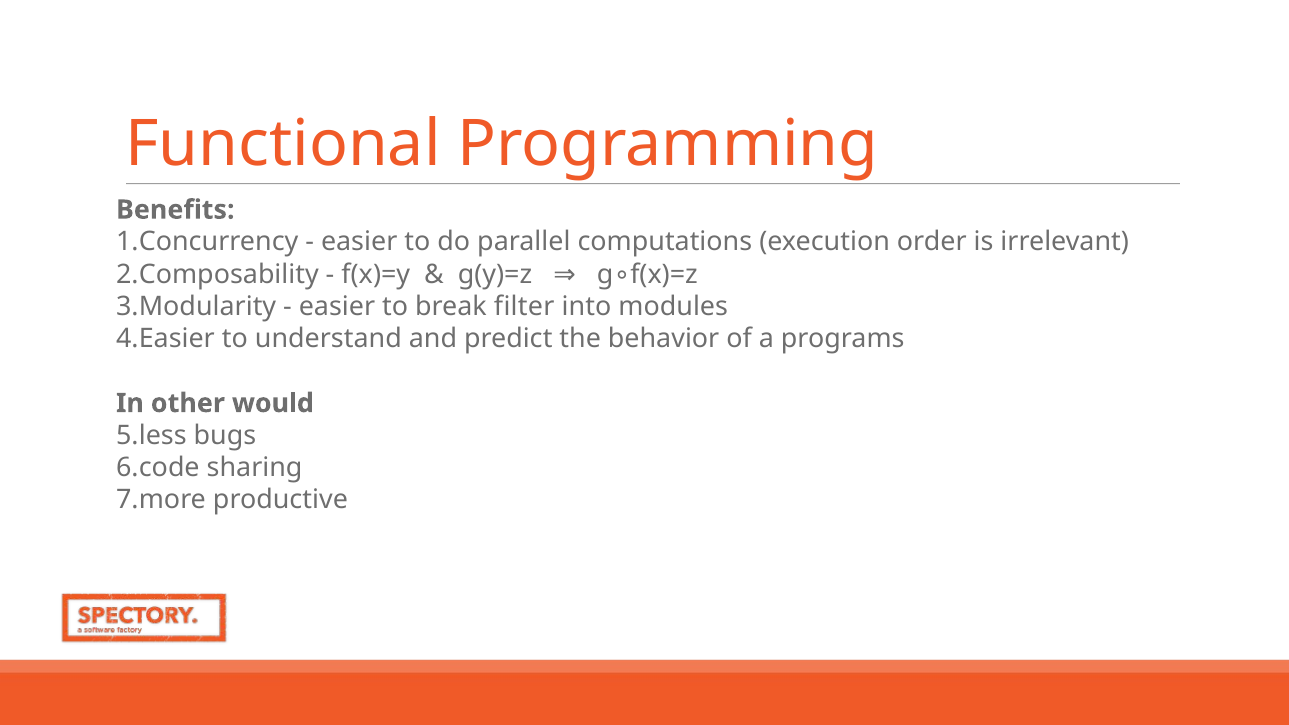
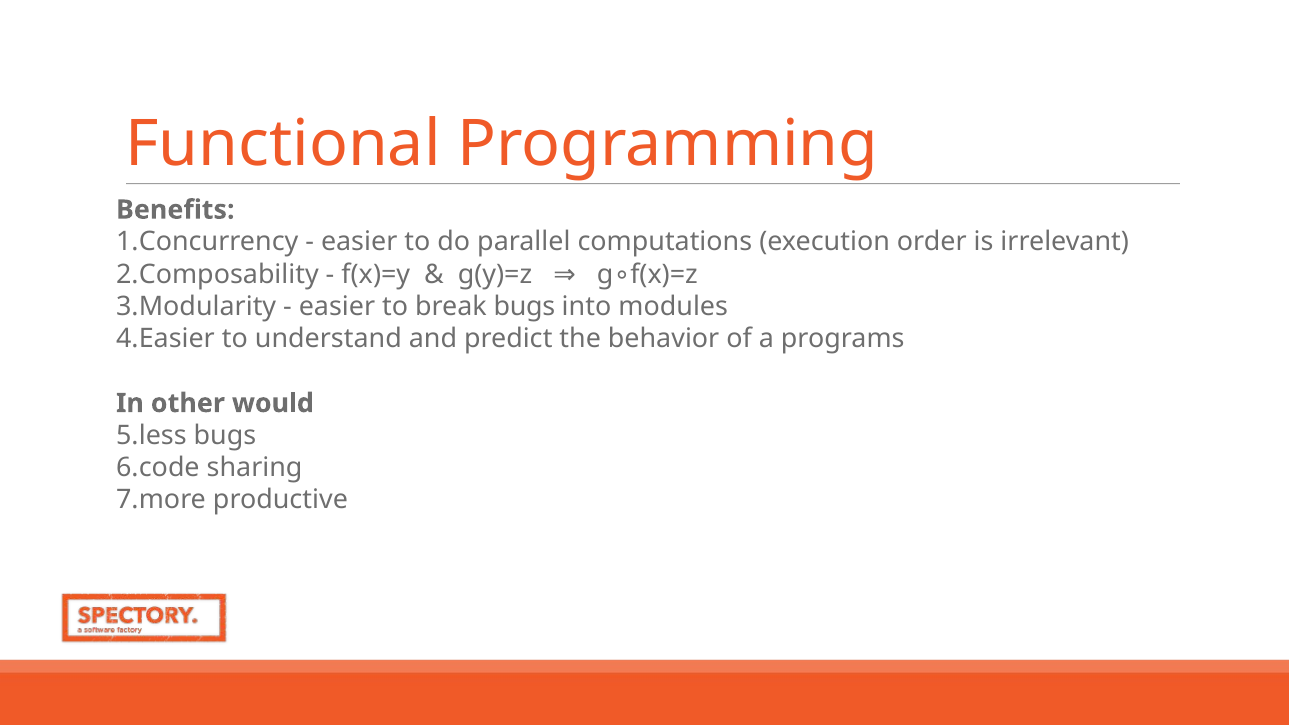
break filter: filter -> bugs
